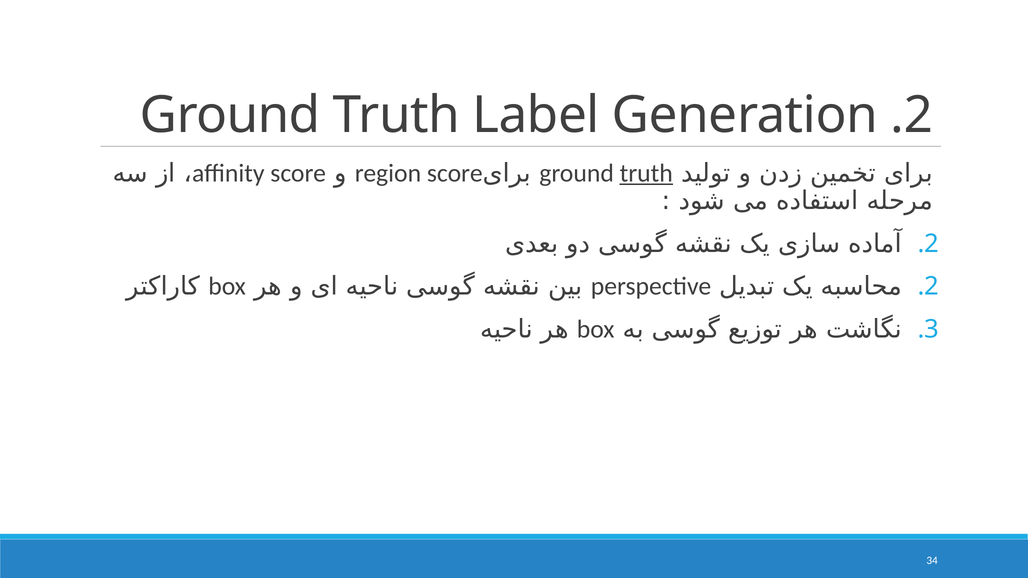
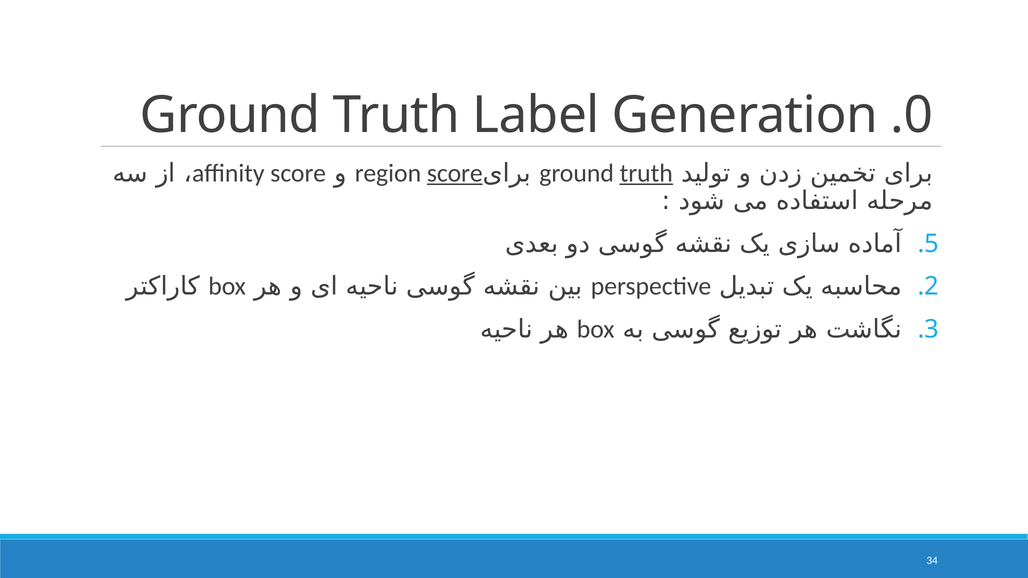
Generation .2: .2 -> .0
score at (455, 173) underline: none -> present
.2 at (928, 244): .2 -> .5
